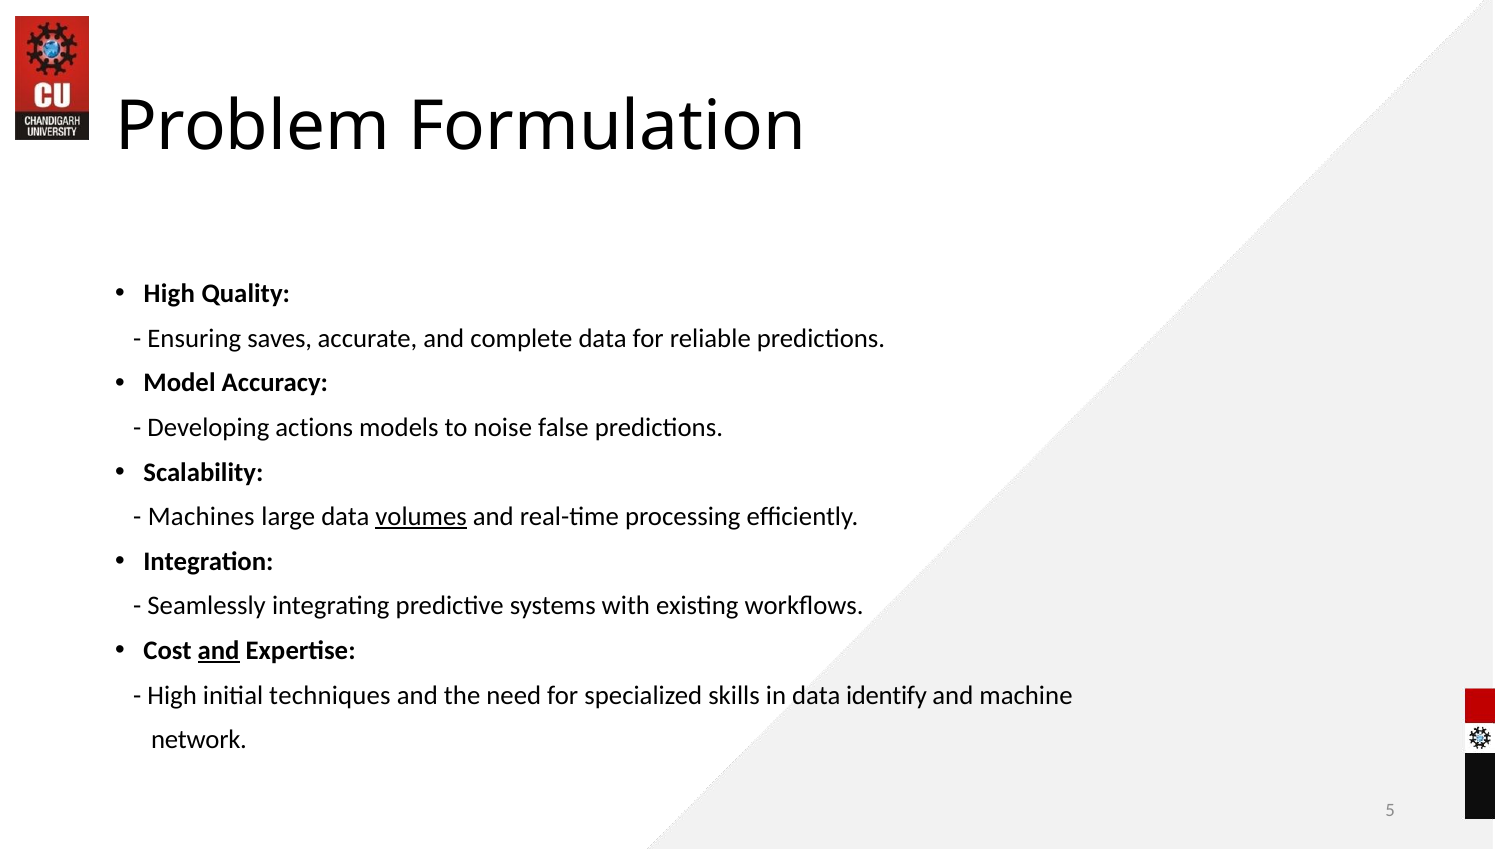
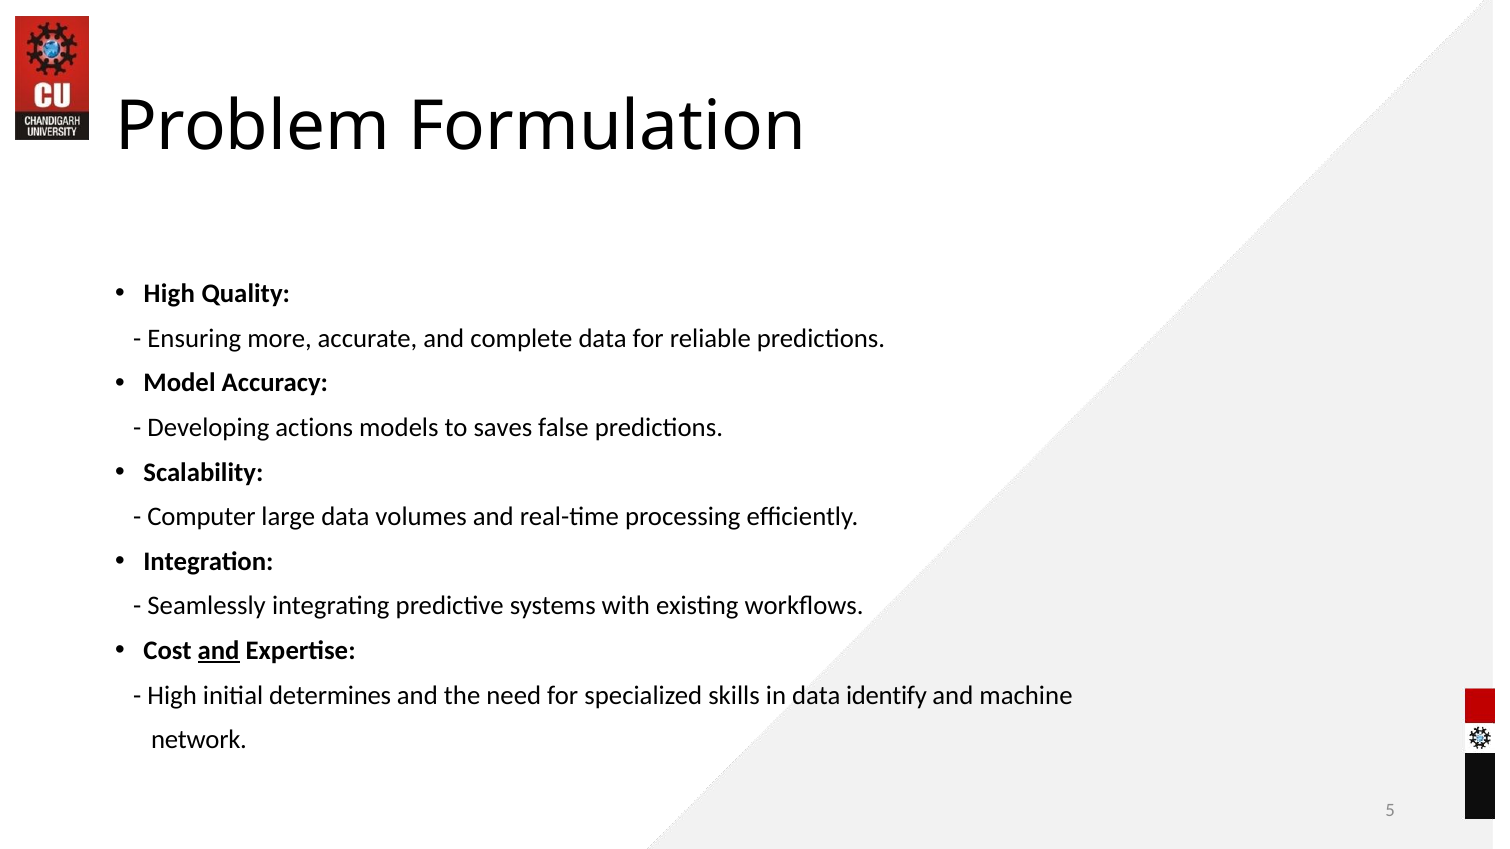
saves: saves -> more
noise: noise -> saves
Machines: Machines -> Computer
volumes underline: present -> none
techniques: techniques -> determines
